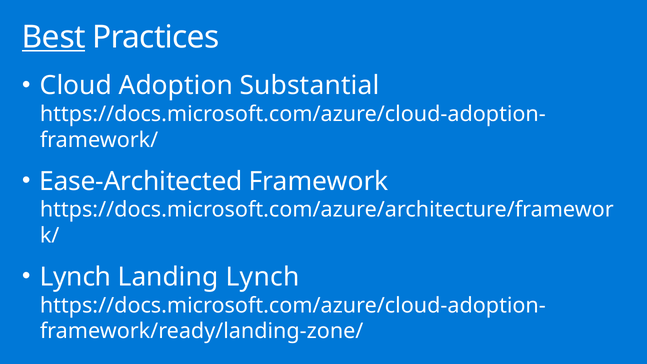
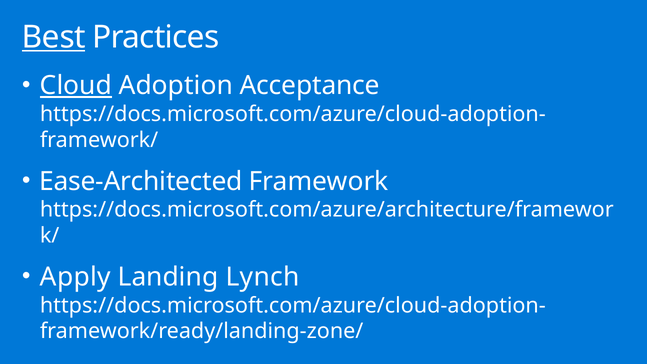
Cloud underline: none -> present
Substantial: Substantial -> Acceptance
Lynch at (75, 277): Lynch -> Apply
